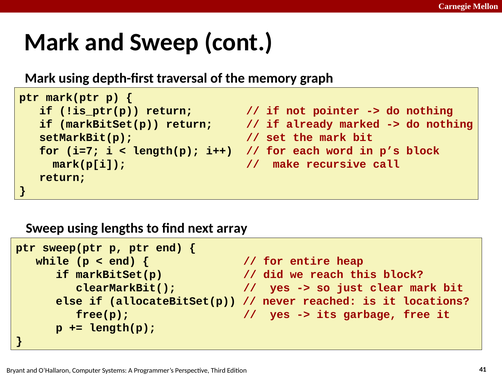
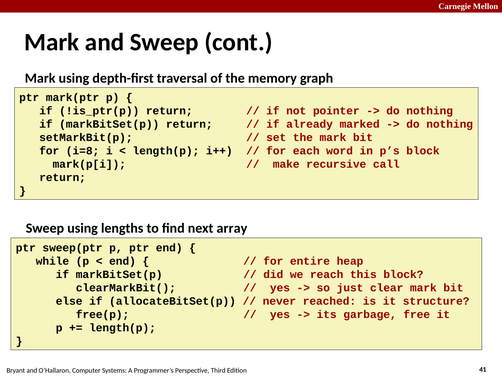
i=7: i=7 -> i=8
locations: locations -> structure
